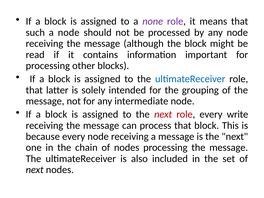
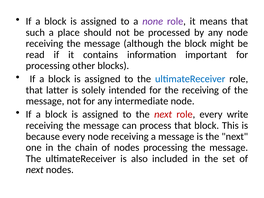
a node: node -> place
the grouping: grouping -> receiving
